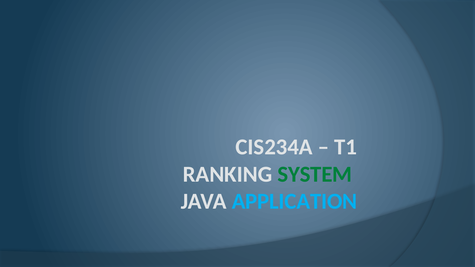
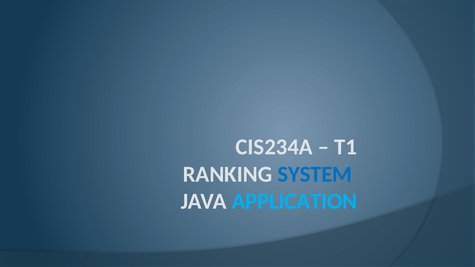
SYSTEM colour: green -> blue
